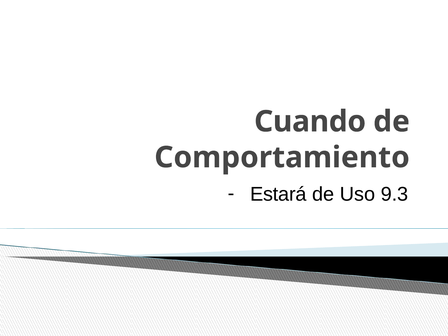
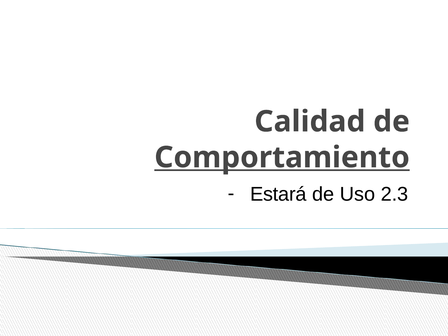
Cuando: Cuando -> Calidad
Comportamiento underline: none -> present
9.3: 9.3 -> 2.3
